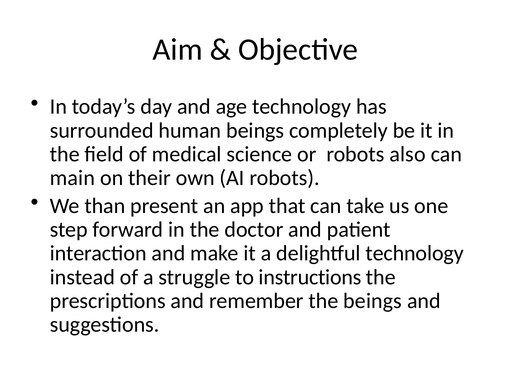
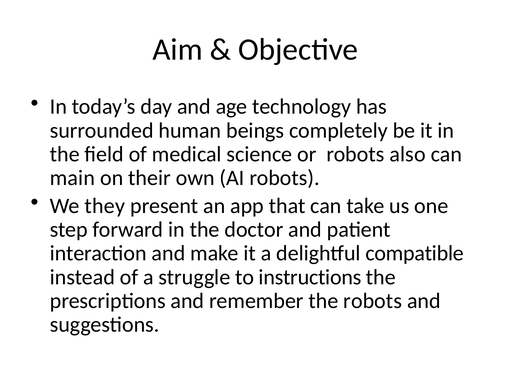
than: than -> they
delightful technology: technology -> compatible
the beings: beings -> robots
